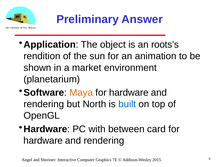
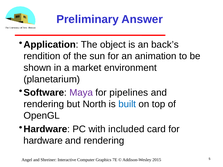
roots’s: roots’s -> back’s
Maya colour: orange -> purple
hardware at (129, 93): hardware -> pipelines
between: between -> included
